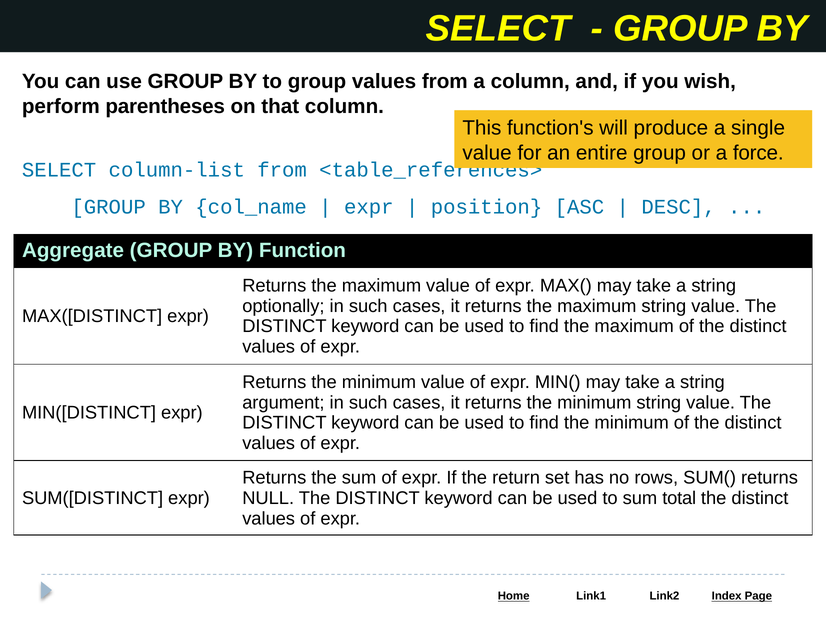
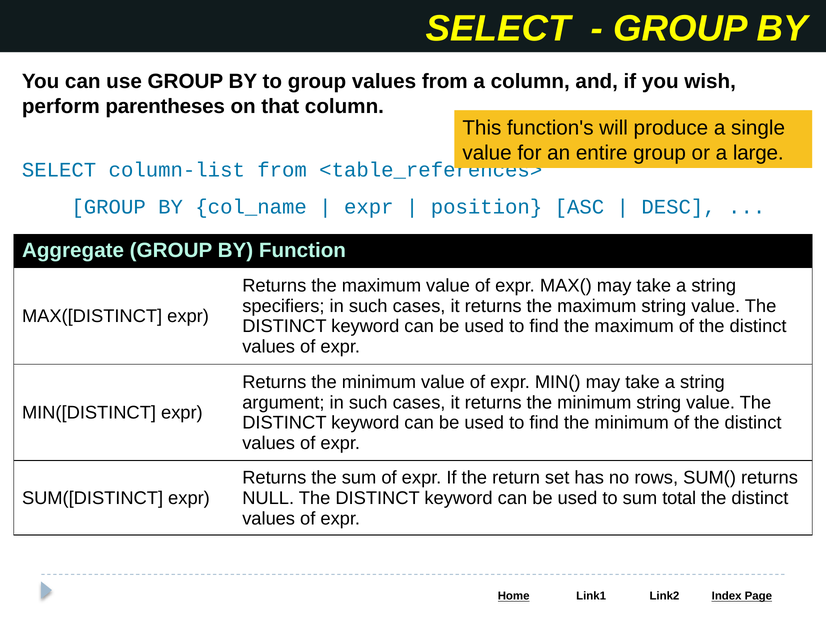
force: force -> large
optionally: optionally -> specifiers
